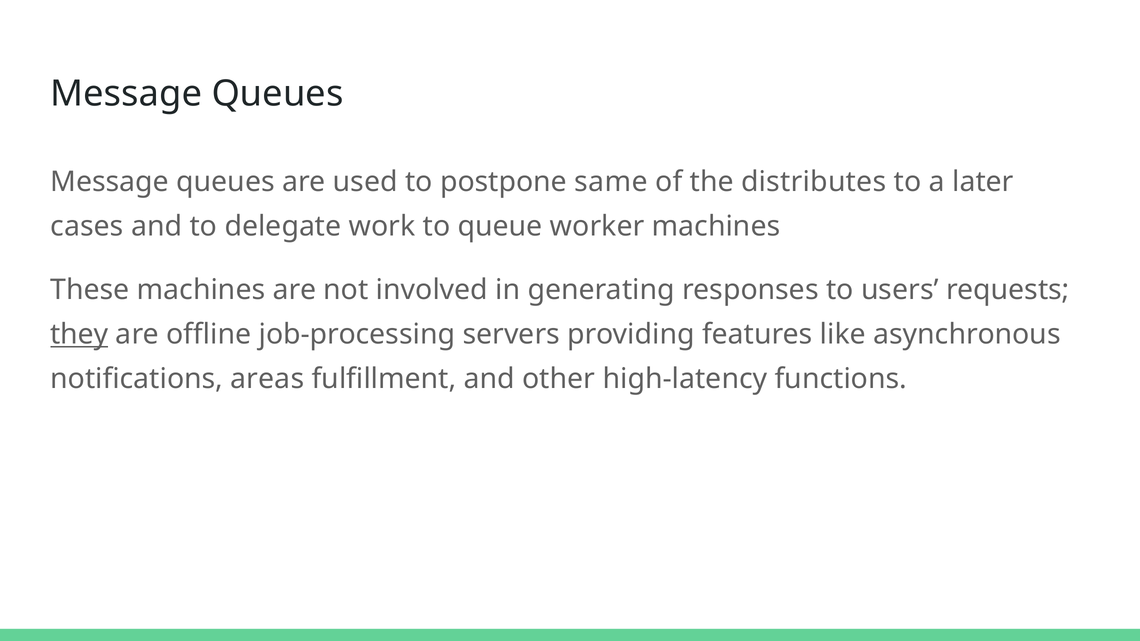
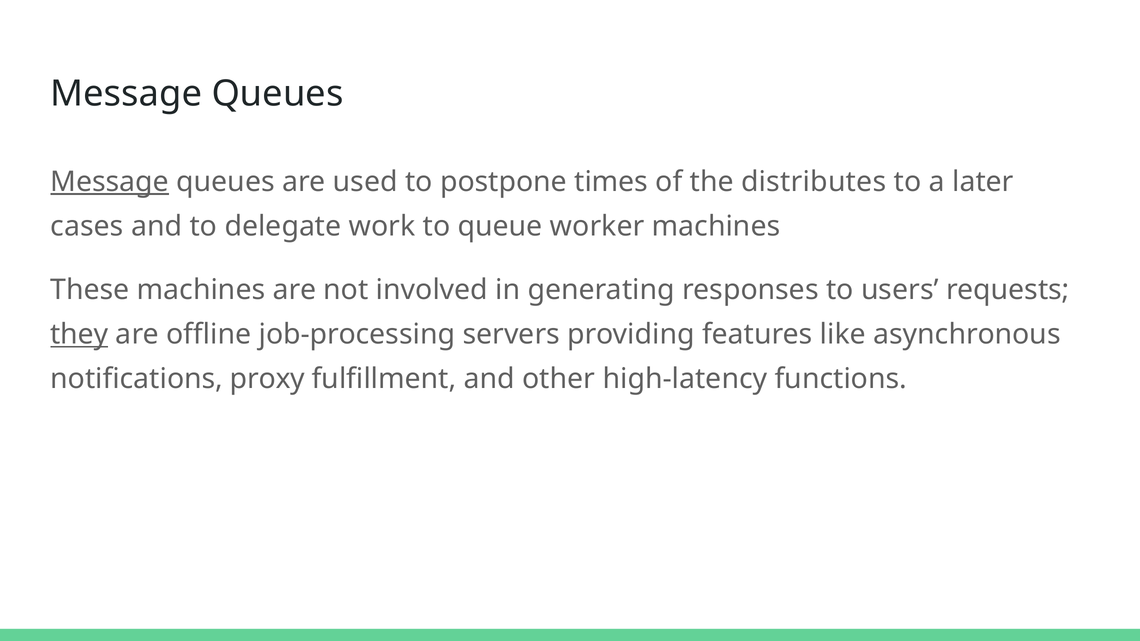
Message at (110, 182) underline: none -> present
same: same -> times
areas: areas -> proxy
